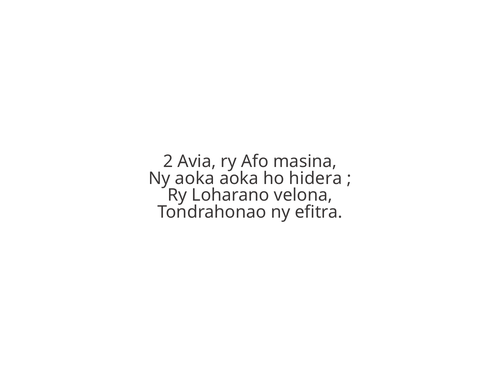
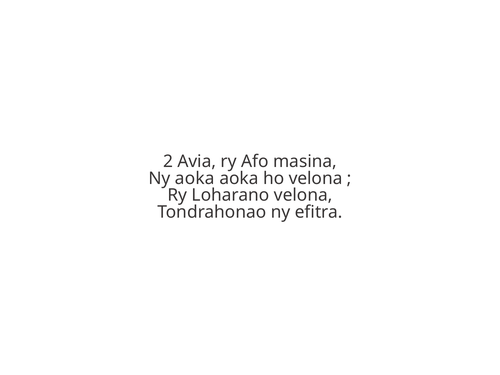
ho hidera: hidera -> velona
